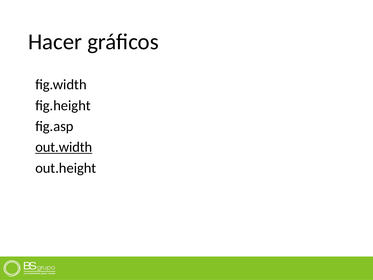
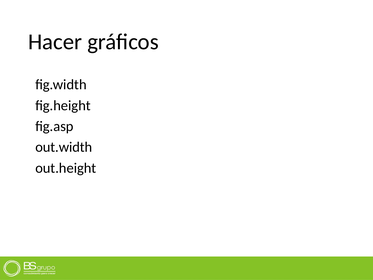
out.width underline: present -> none
